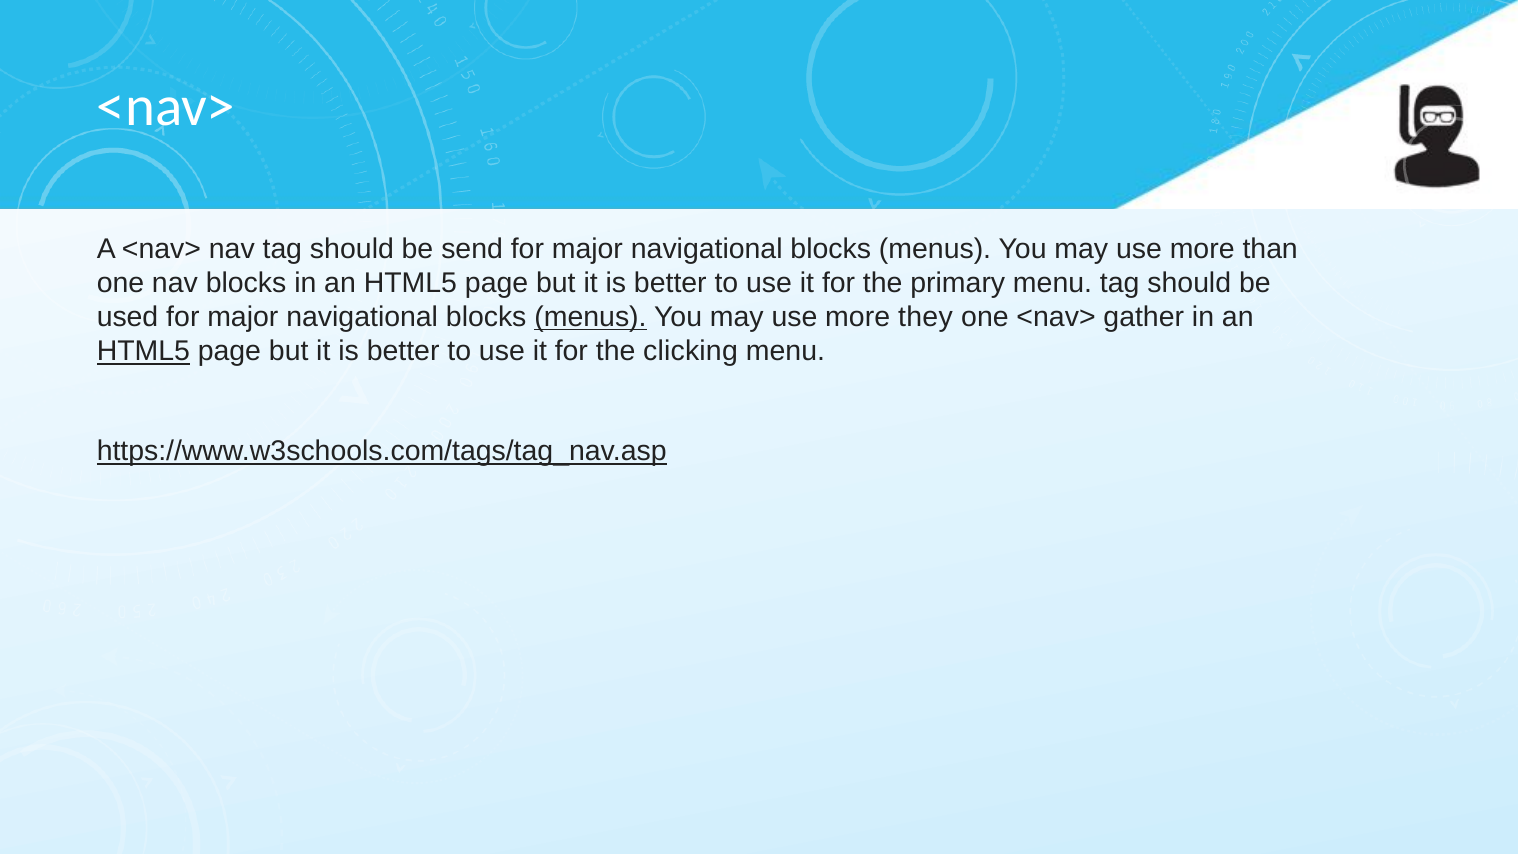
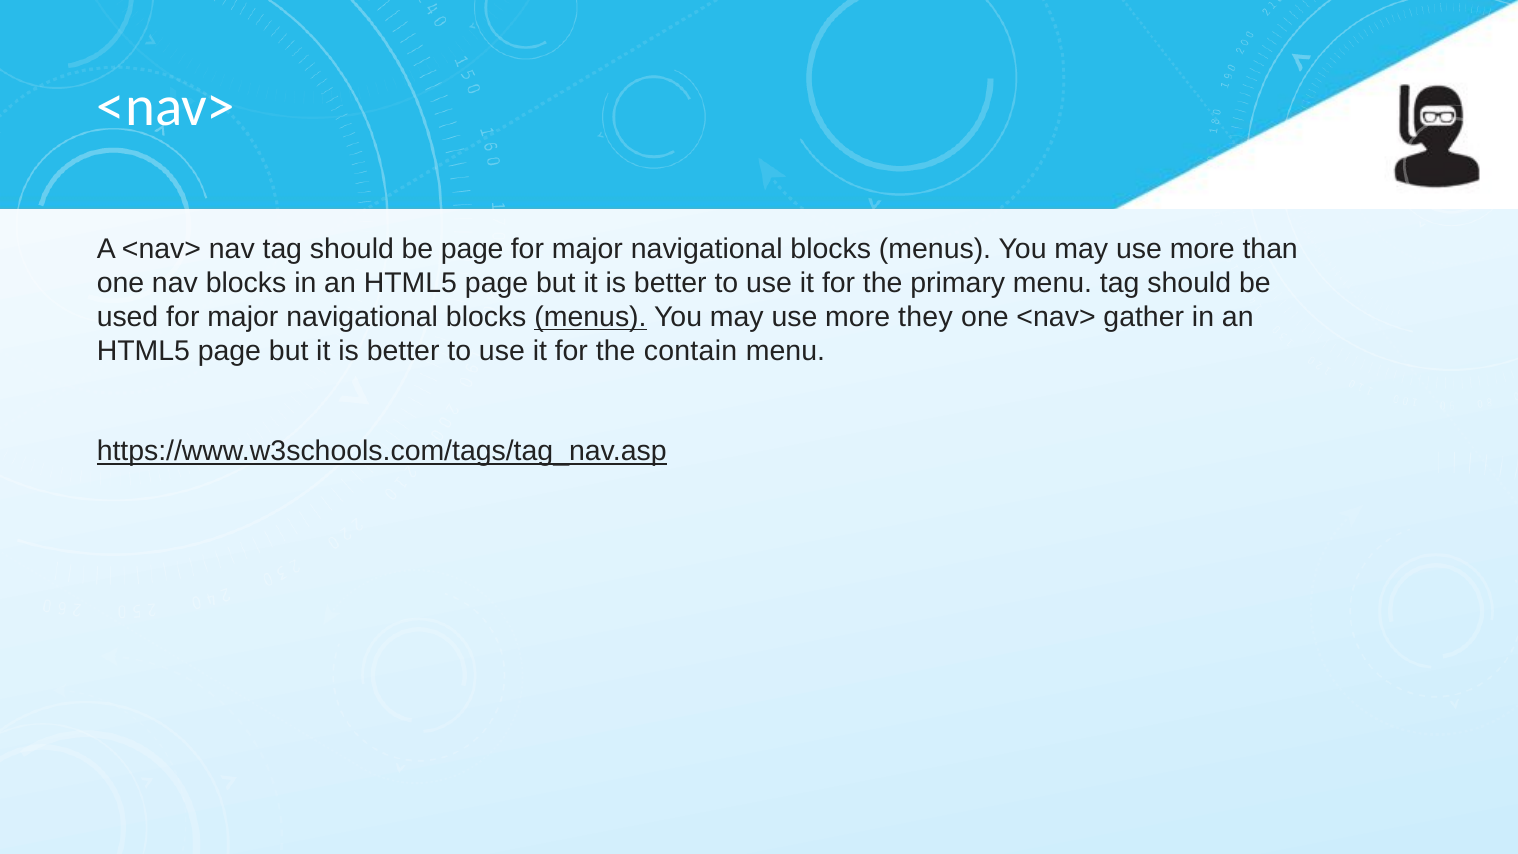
be send: send -> page
HTML5 at (143, 351) underline: present -> none
clicking: clicking -> contain
